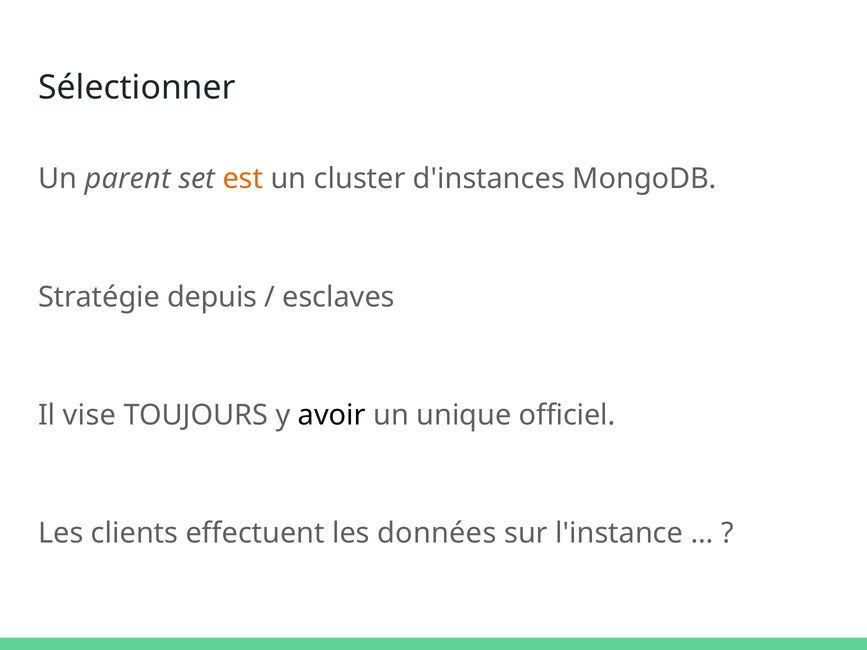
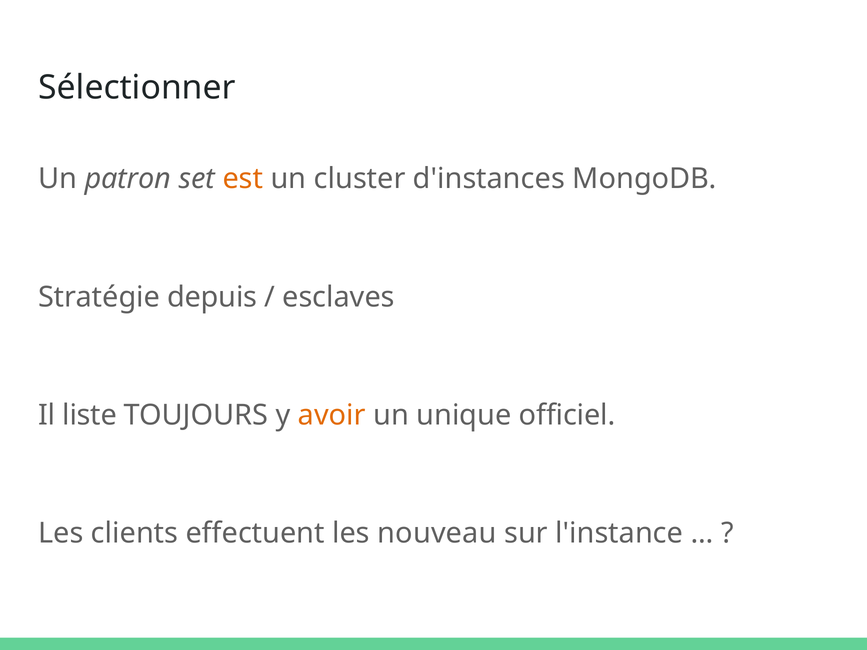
parent: parent -> patron
vise: vise -> liste
avoir colour: black -> orange
données: données -> nouveau
